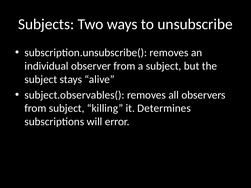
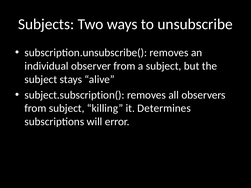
subject.observables(: subject.observables( -> subject.subscription(
